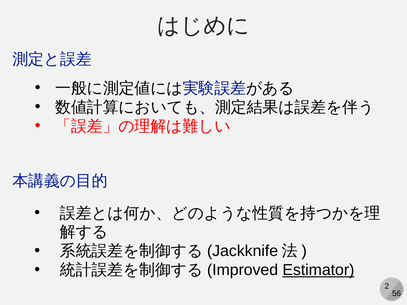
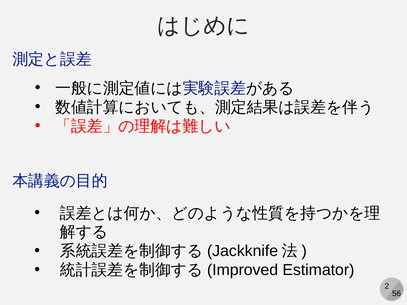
Estimator underline: present -> none
